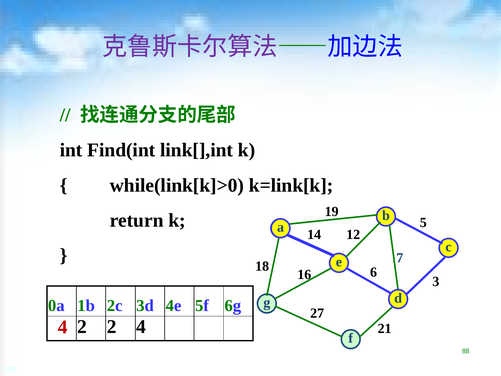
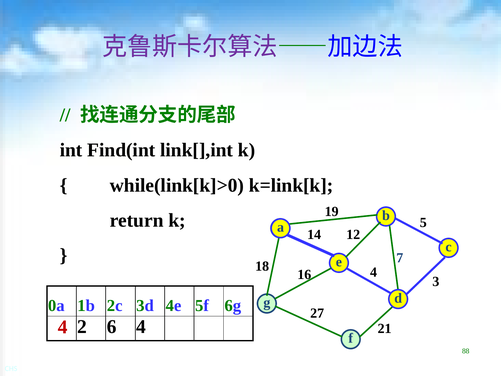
16 6: 6 -> 4
2 2: 2 -> 6
